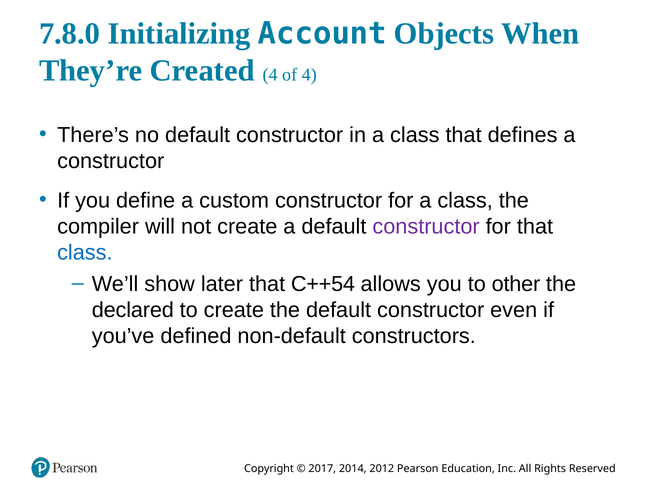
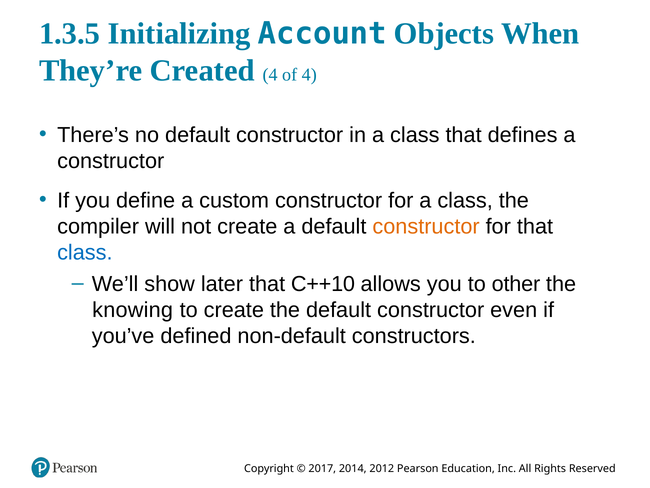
7.8.0: 7.8.0 -> 1.3.5
constructor at (426, 226) colour: purple -> orange
C++54: C++54 -> C++10
declared: declared -> knowing
